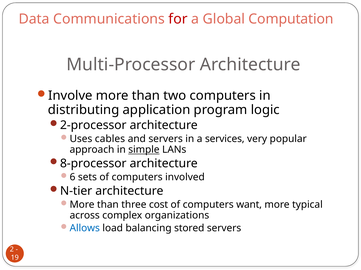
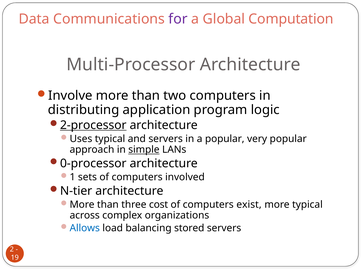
for colour: red -> purple
2-processor underline: none -> present
Uses cables: cables -> typical
a services: services -> popular
8-processor: 8-processor -> 0-processor
6: 6 -> 1
want: want -> exist
